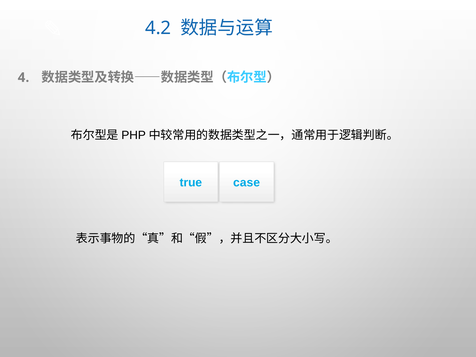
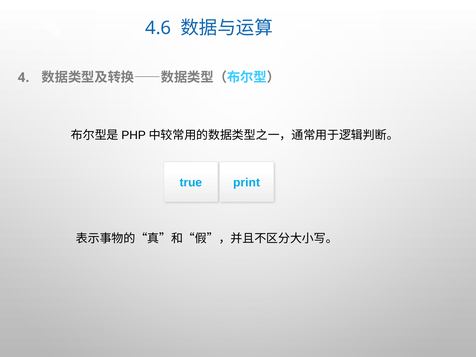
4.2: 4.2 -> 4.6
case: case -> print
